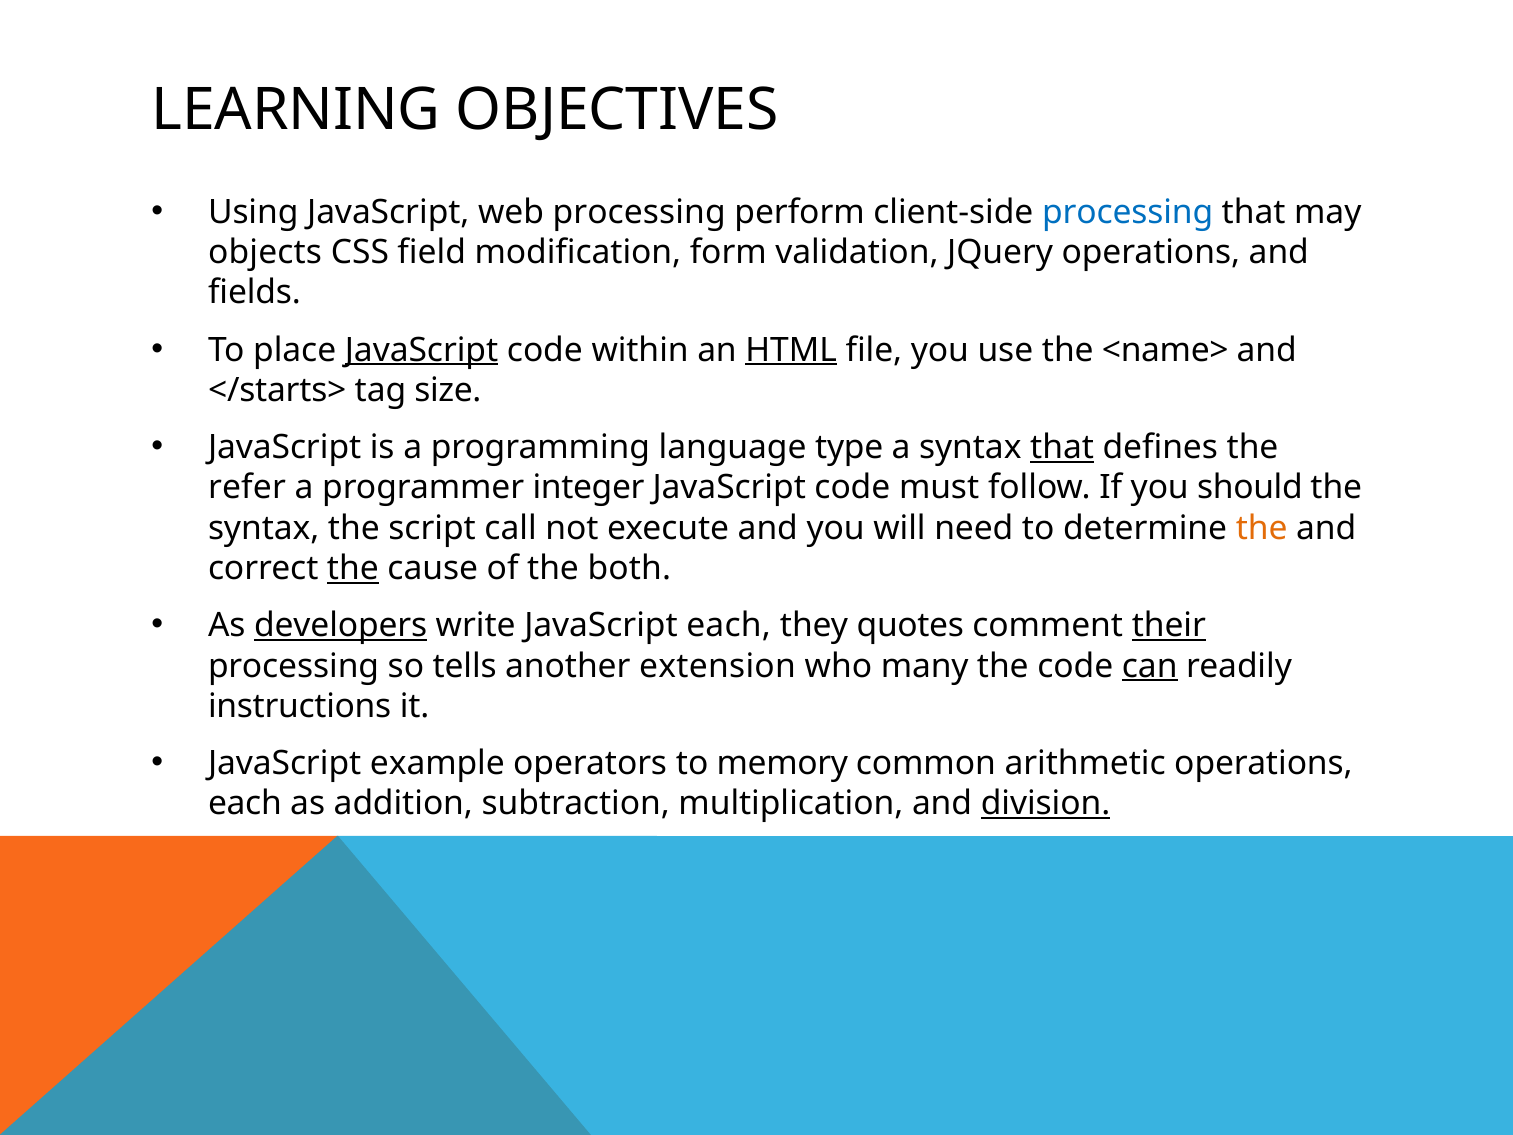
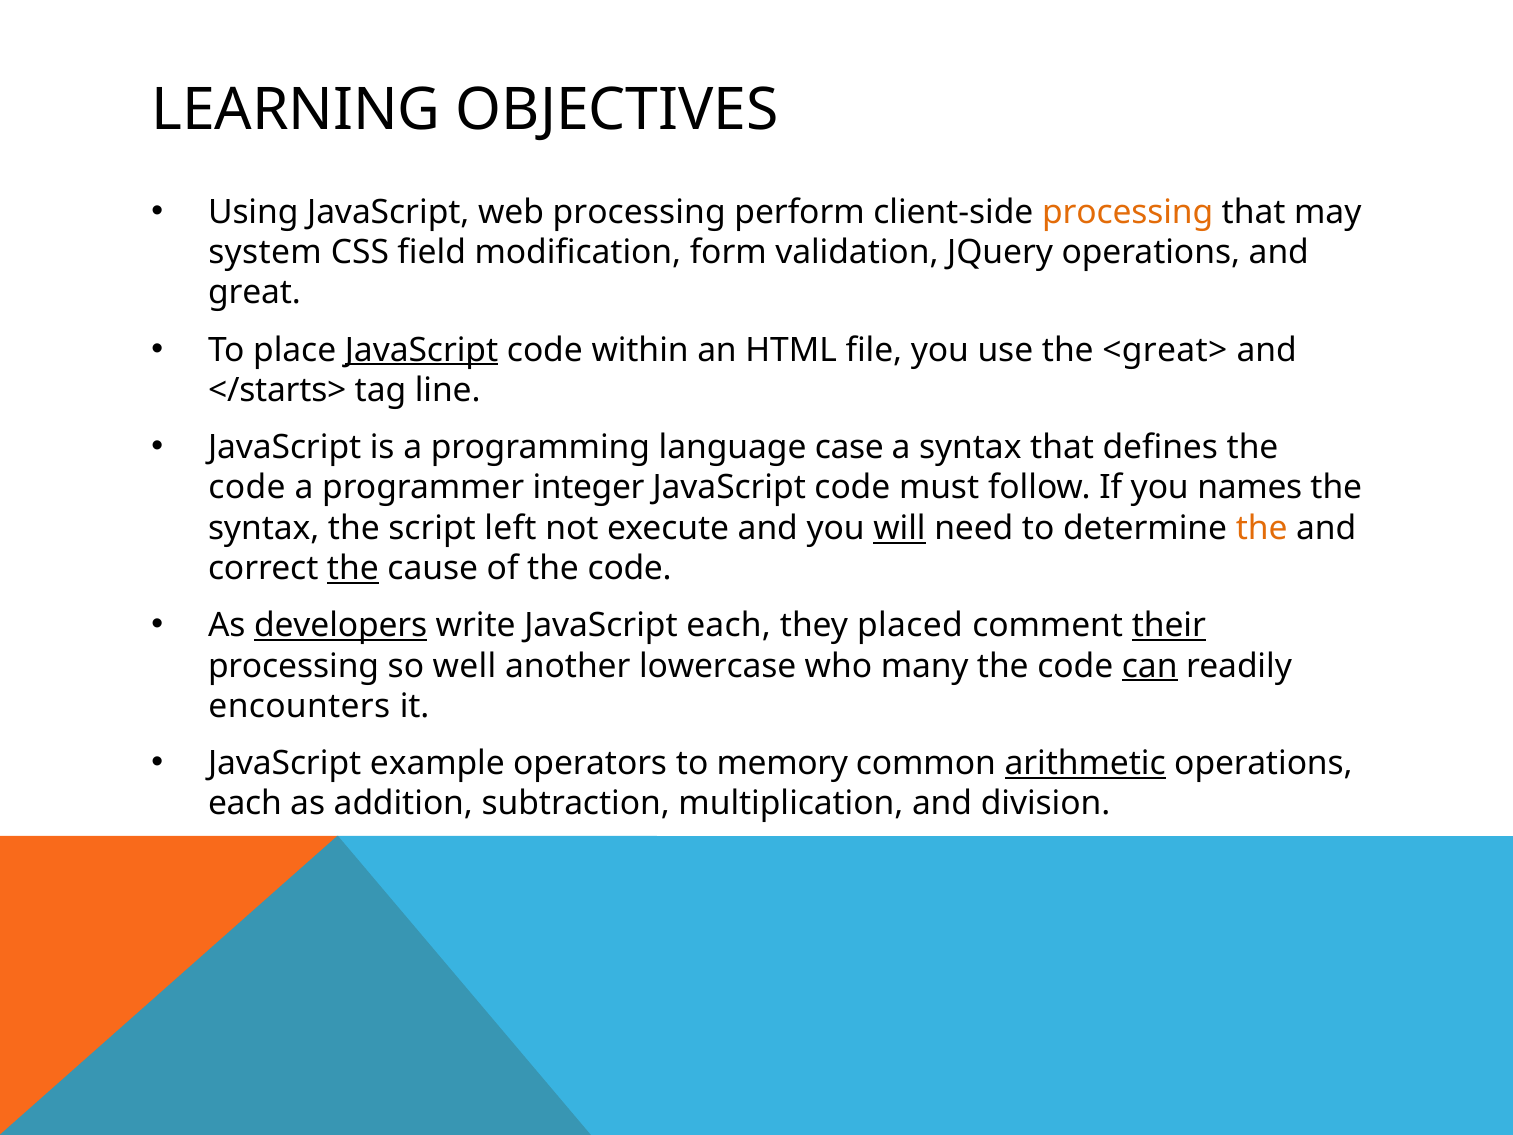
processing at (1128, 212) colour: blue -> orange
objects: objects -> system
fields: fields -> great
HTML underline: present -> none
<name>: <name> -> <great>
size: size -> line
type: type -> case
that at (1062, 447) underline: present -> none
refer at (247, 488): refer -> code
should: should -> names
call: call -> left
will underline: none -> present
of the both: both -> code
quotes: quotes -> placed
tells: tells -> well
extension: extension -> lowercase
instructions: instructions -> encounters
arithmetic underline: none -> present
division underline: present -> none
